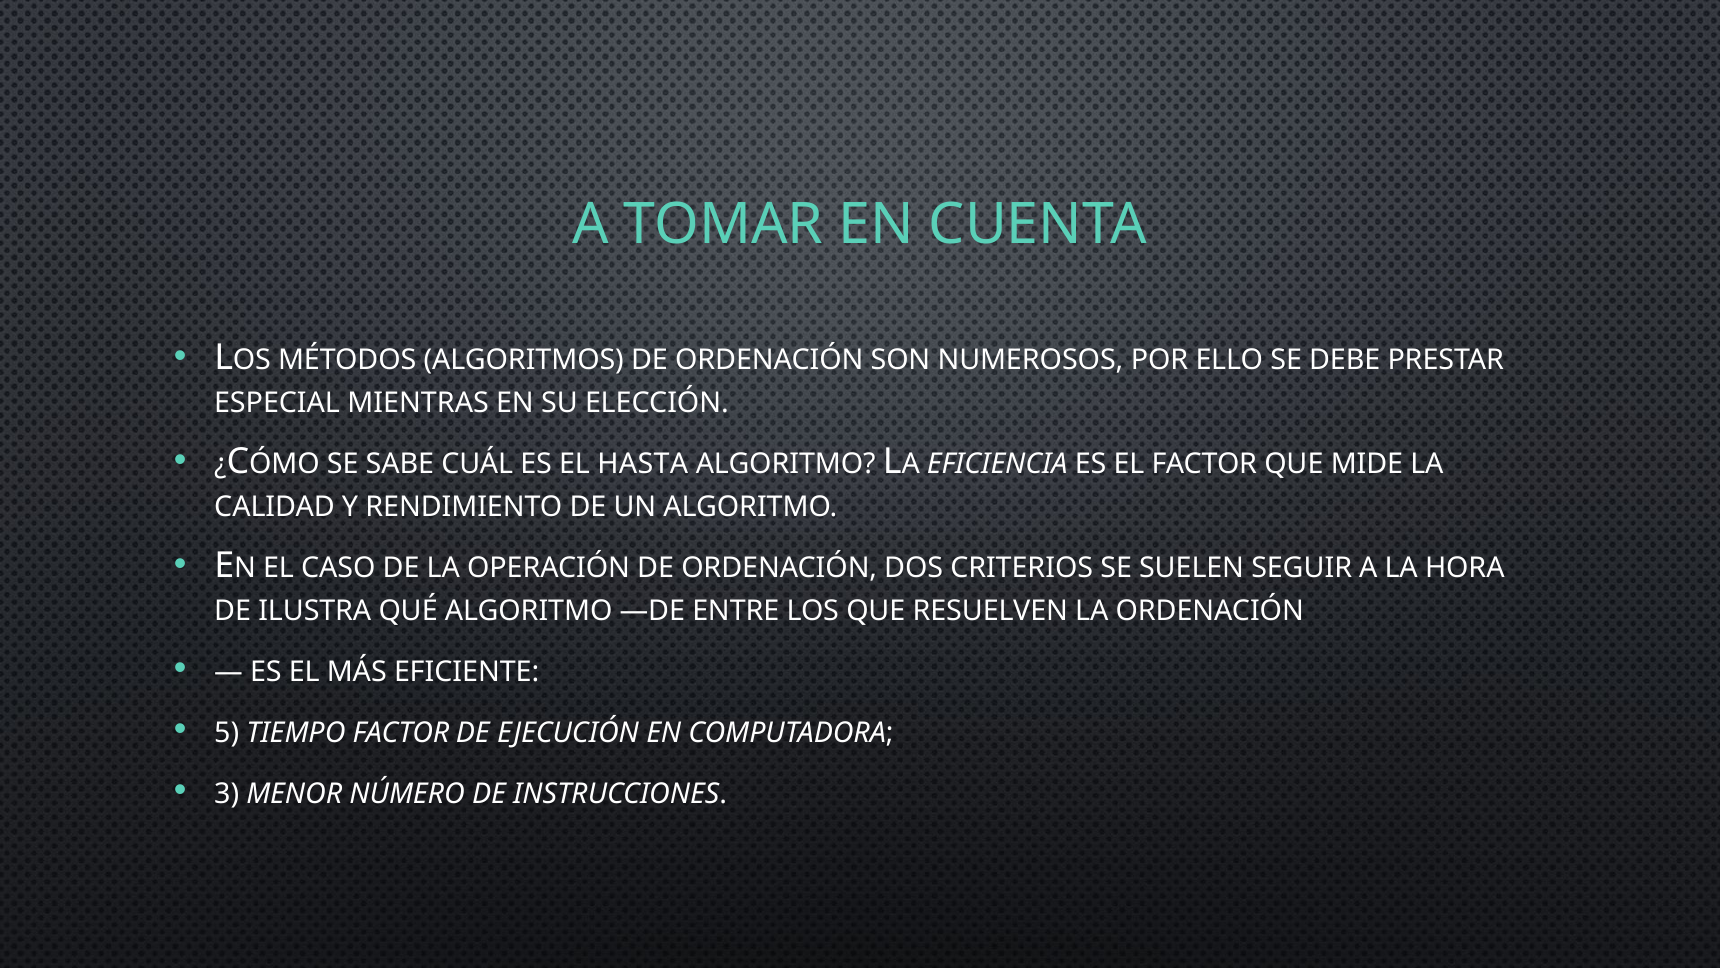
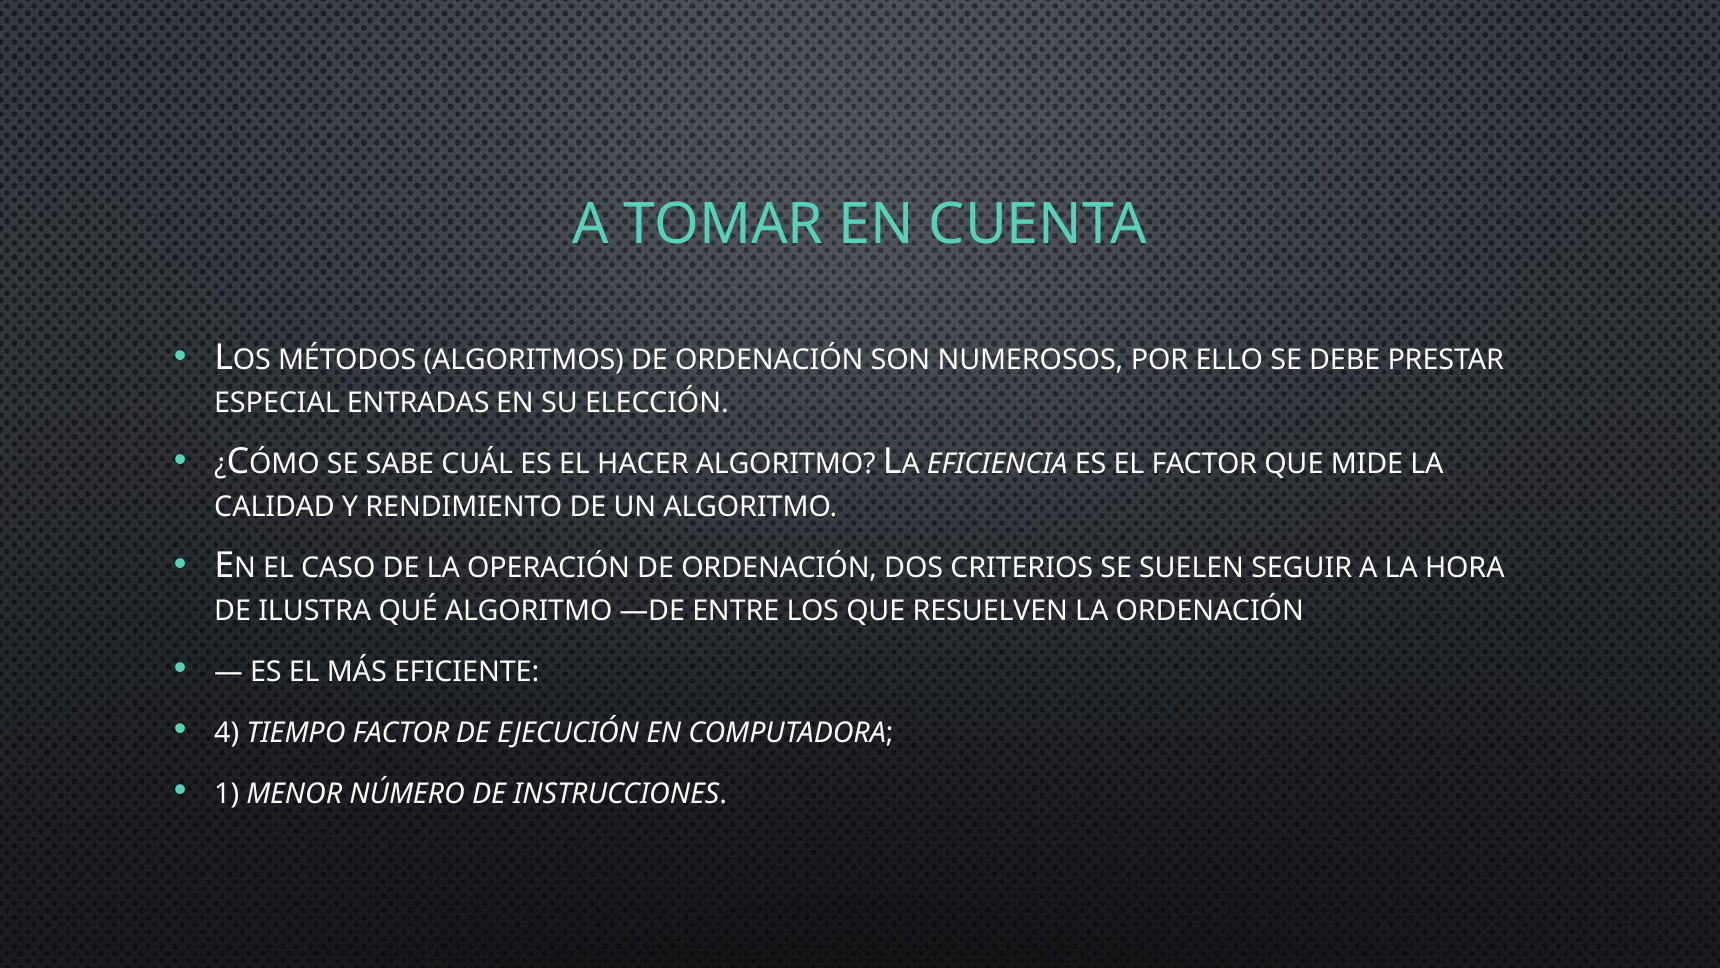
MIENTRAS: MIENTRAS -> ENTRADAS
HASTA: HASTA -> HACER
5: 5 -> 4
3: 3 -> 1
